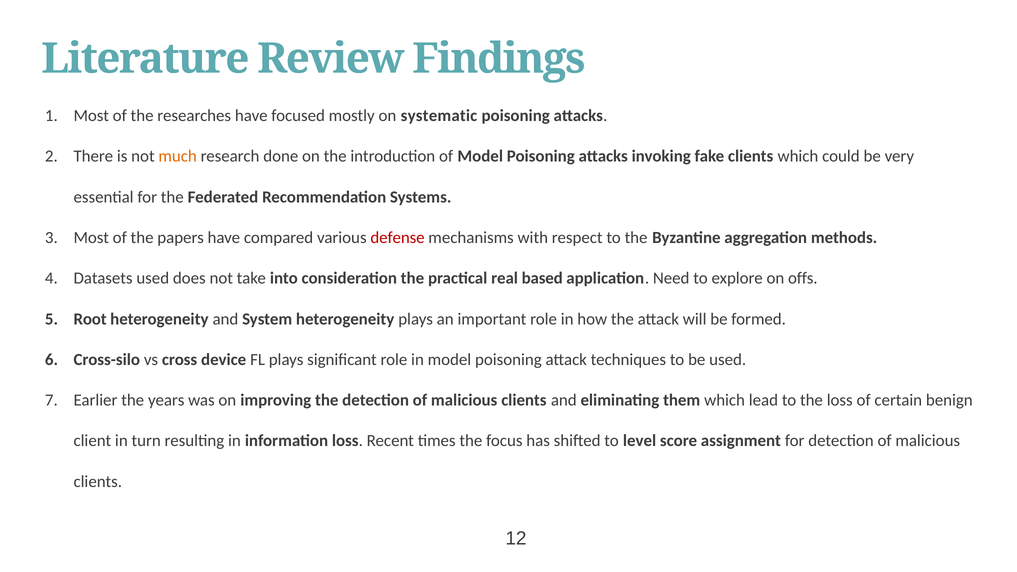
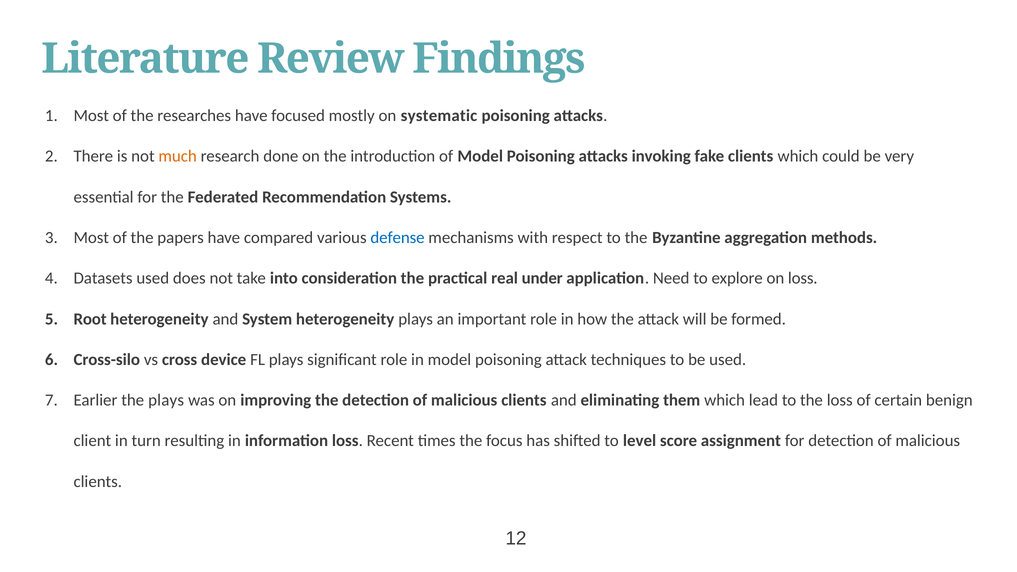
defense colour: red -> blue
based: based -> under
on offs: offs -> loss
the years: years -> plays
